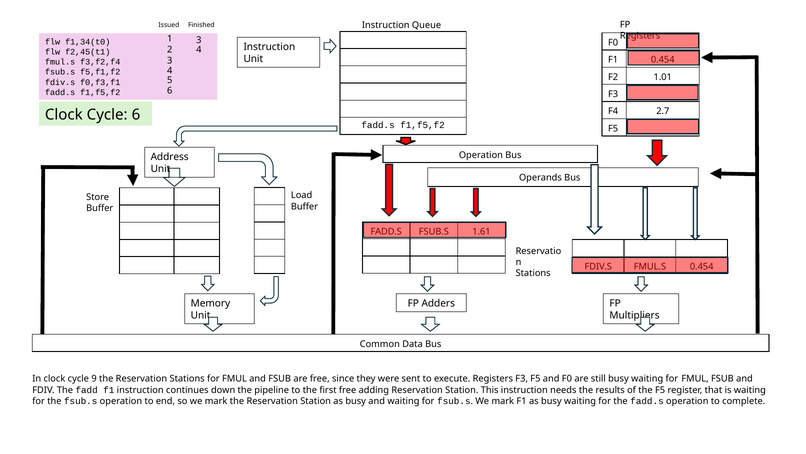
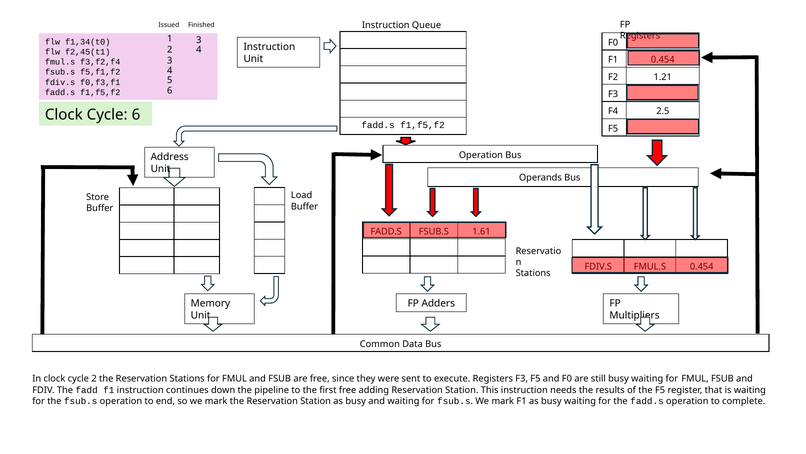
1.01: 1.01 -> 1.21
2.7: 2.7 -> 2.5
cycle 9: 9 -> 2
